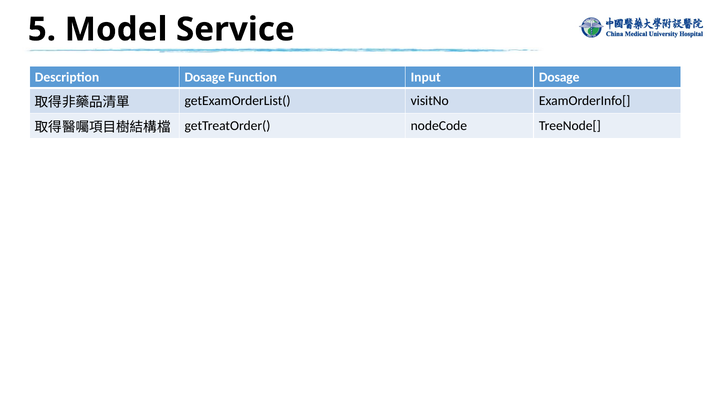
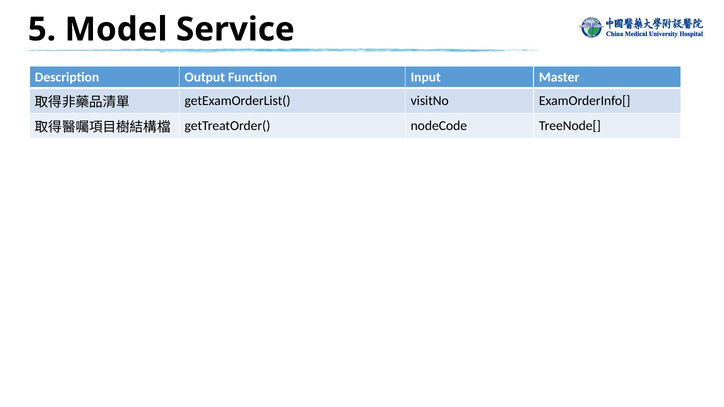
Description Dosage: Dosage -> Output
Input Dosage: Dosage -> Master
